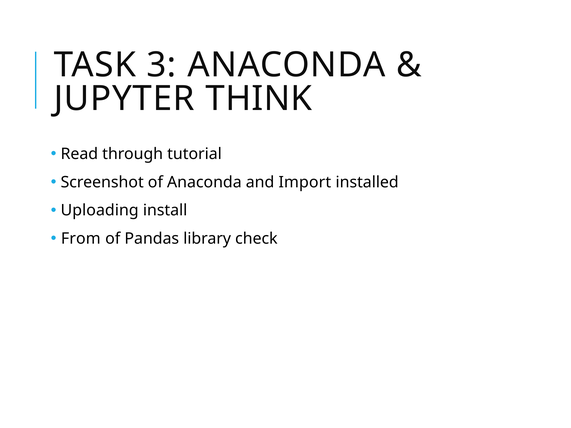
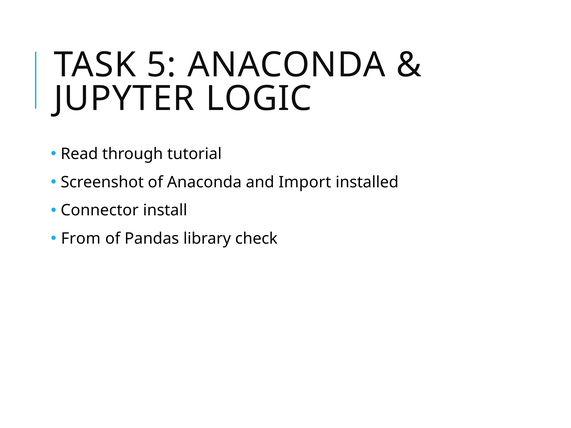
3: 3 -> 5
THINK: THINK -> LOGIC
Uploading: Uploading -> Connector
